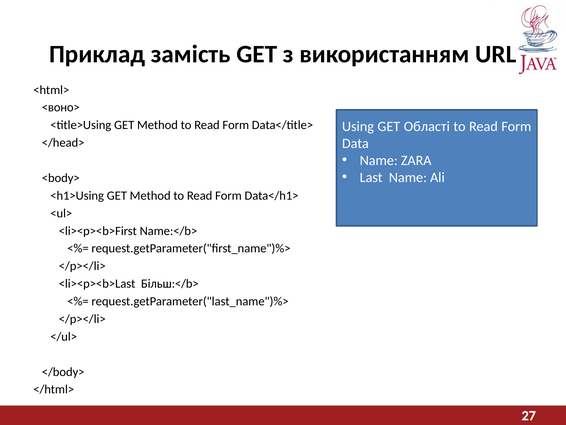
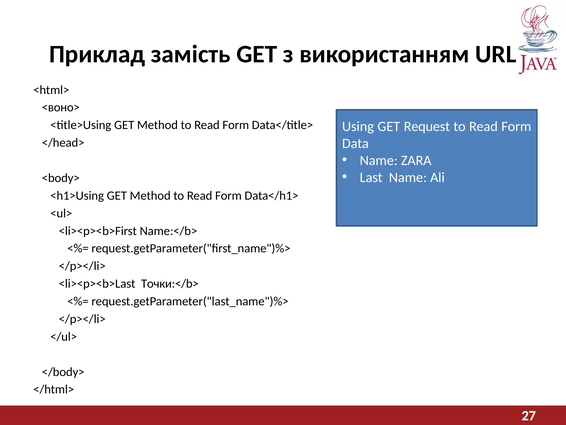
Області: Області -> Request
Більш:</b>: Більш:</b> -> Точки:</b>
